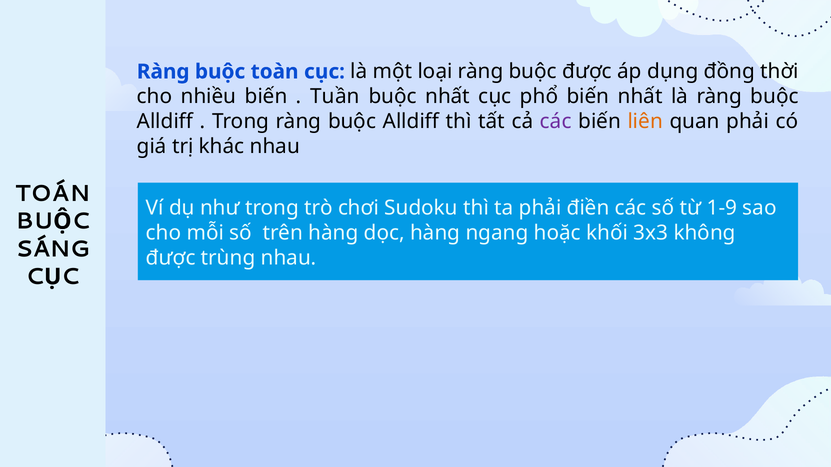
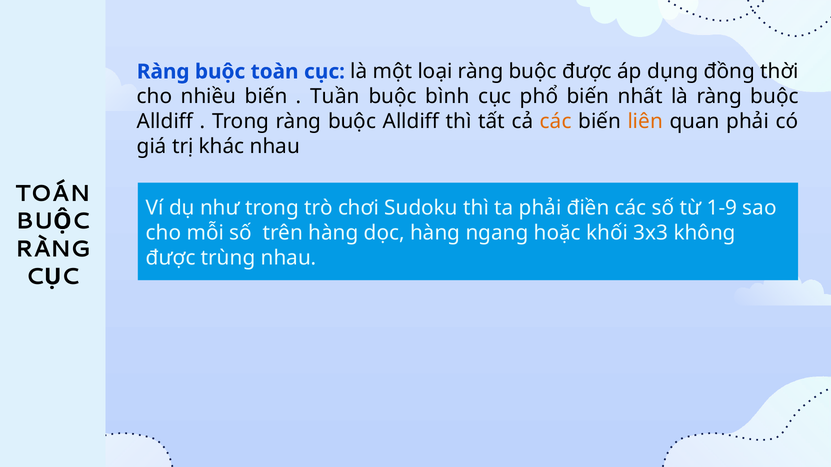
buộc nhất: nhất -> bình
các at (556, 122) colour: purple -> orange
SÁNG at (53, 249): SÁNG -> RÀNG
